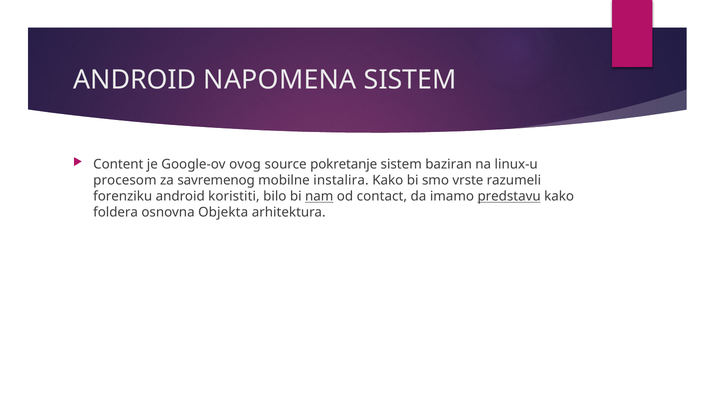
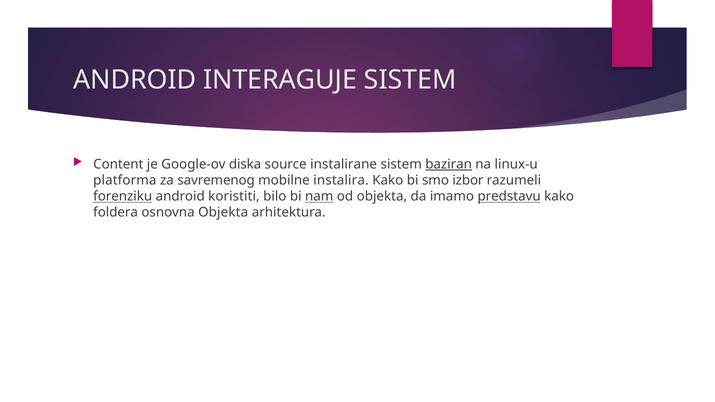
NAPOMENA: NAPOMENA -> INTERAGUJE
ovog: ovog -> diska
pokretanje: pokretanje -> instalirane
baziran underline: none -> present
procesom: procesom -> platforma
vrste: vrste -> izbor
forenziku underline: none -> present
od contact: contact -> objekta
